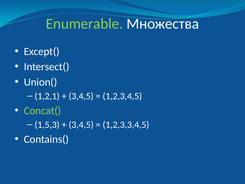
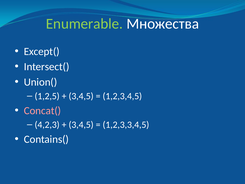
1,2,1: 1,2,1 -> 1,2,5
Concat( colour: light green -> pink
1,5,3: 1,5,3 -> 4,2,3
